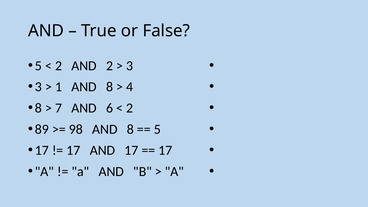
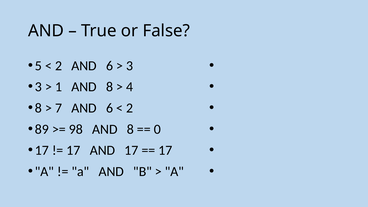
2 AND 2: 2 -> 6
5 at (157, 129): 5 -> 0
